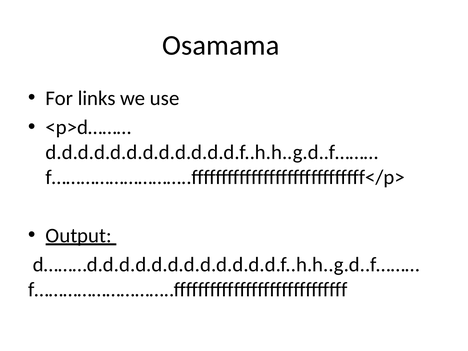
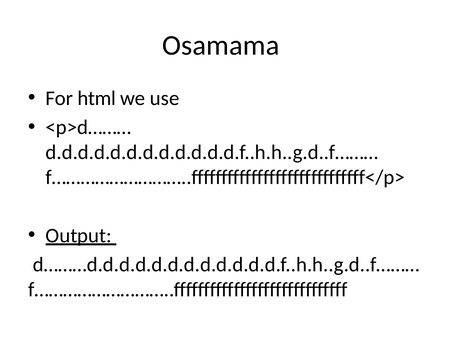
links: links -> html
